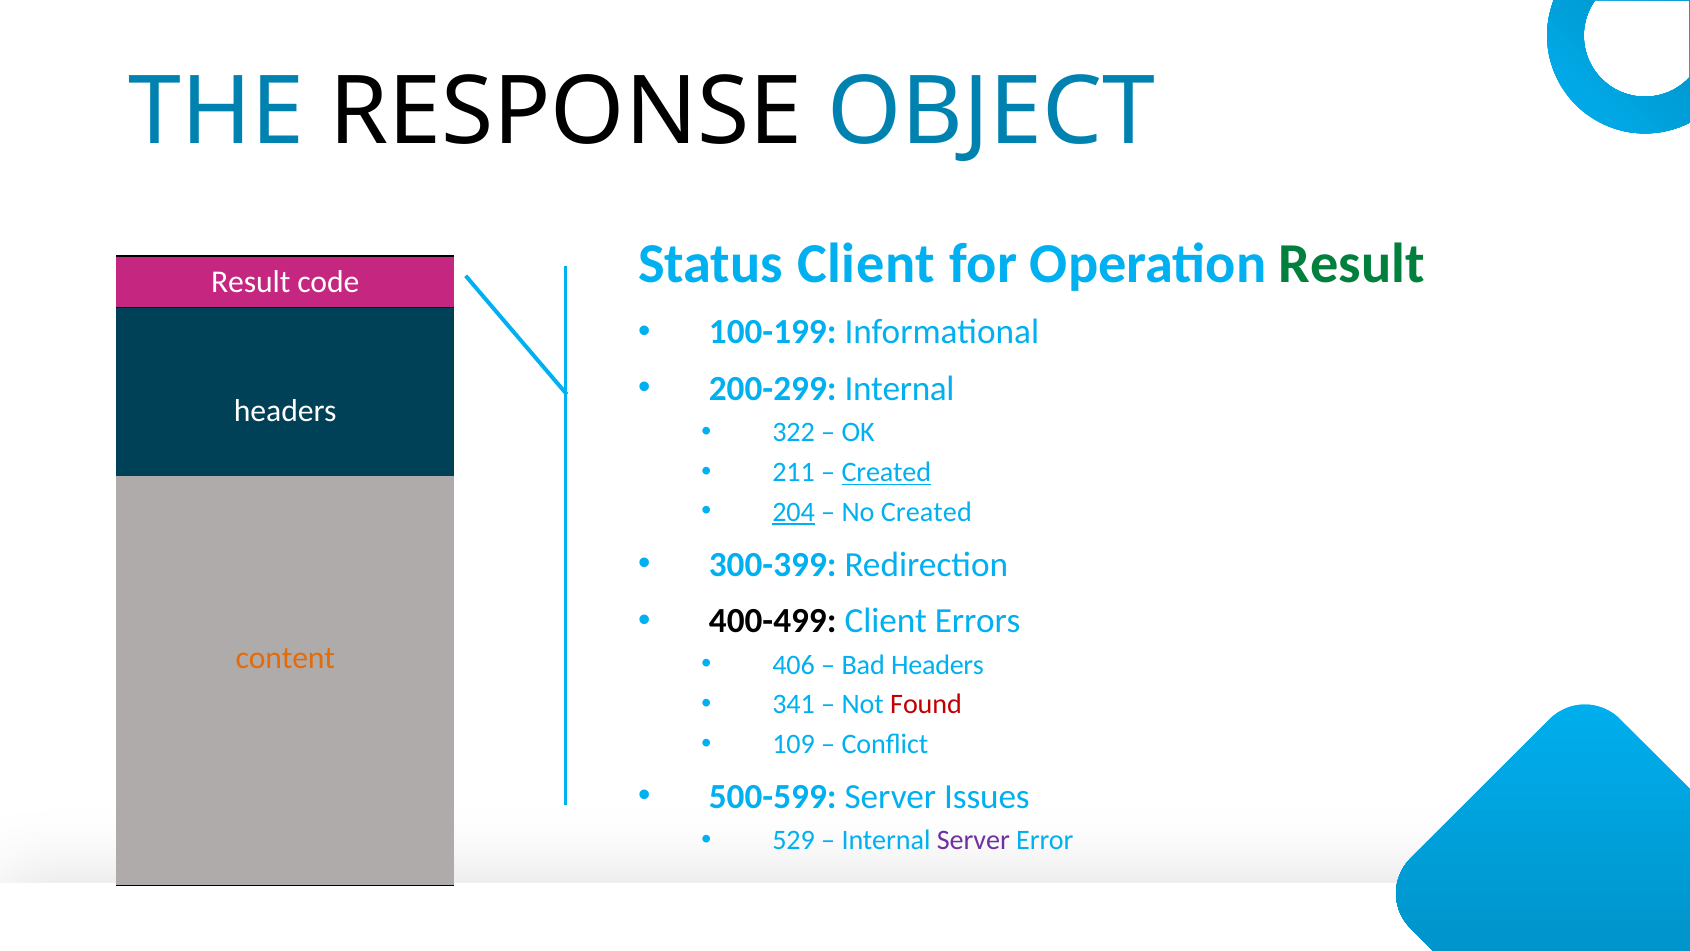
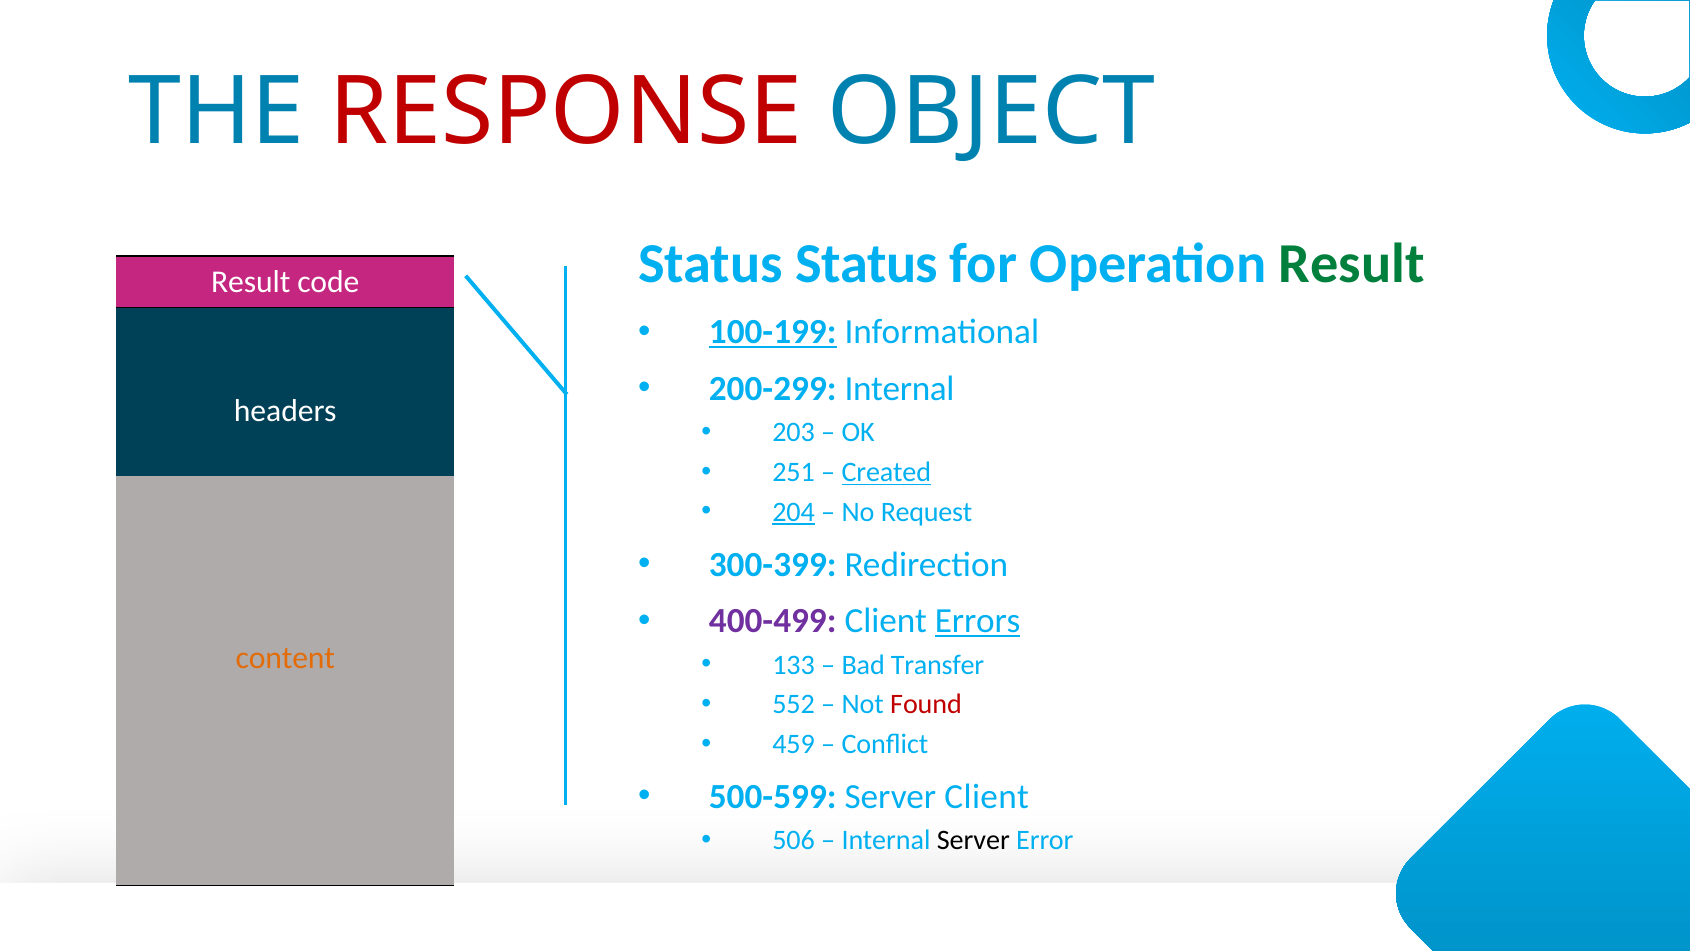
RESPONSE colour: black -> red
Status Client: Client -> Status
100-199 underline: none -> present
322: 322 -> 203
211: 211 -> 251
No Created: Created -> Request
400-499 colour: black -> purple
Errors underline: none -> present
406: 406 -> 133
Bad Headers: Headers -> Transfer
341: 341 -> 552
109: 109 -> 459
Server Issues: Issues -> Client
529: 529 -> 506
Server at (973, 840) colour: purple -> black
